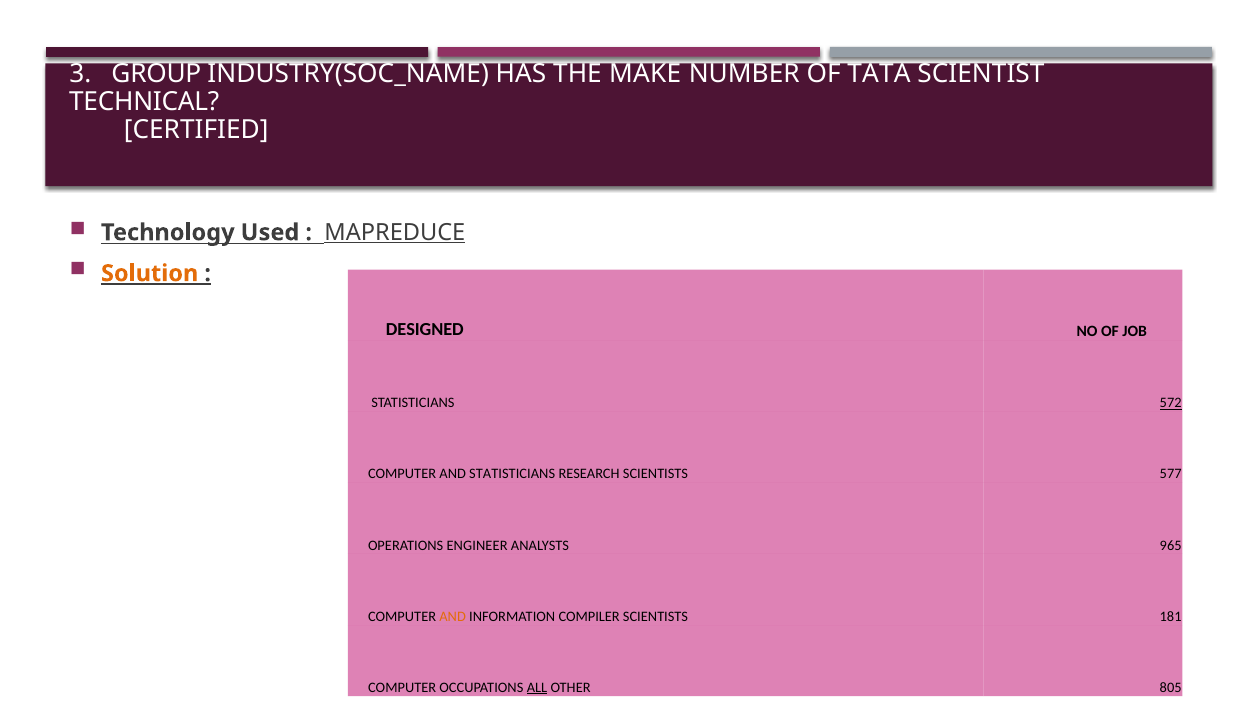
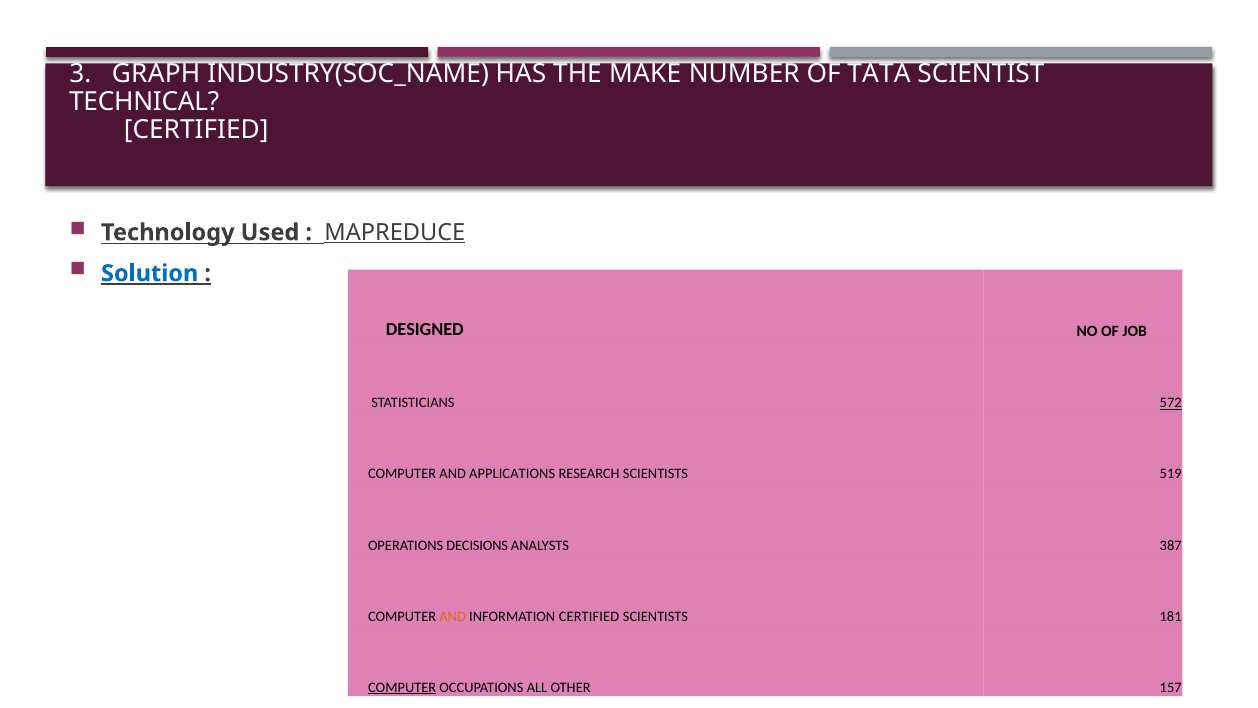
GROUP: GROUP -> GRAPH
Solution colour: orange -> blue
AND STATISTICIANS: STATISTICIANS -> APPLICATIONS
577: 577 -> 519
ENGINEER: ENGINEER -> DECISIONS
965: 965 -> 387
INFORMATION COMPILER: COMPILER -> CERTIFIED
COMPUTER at (402, 687) underline: none -> present
ALL underline: present -> none
805: 805 -> 157
